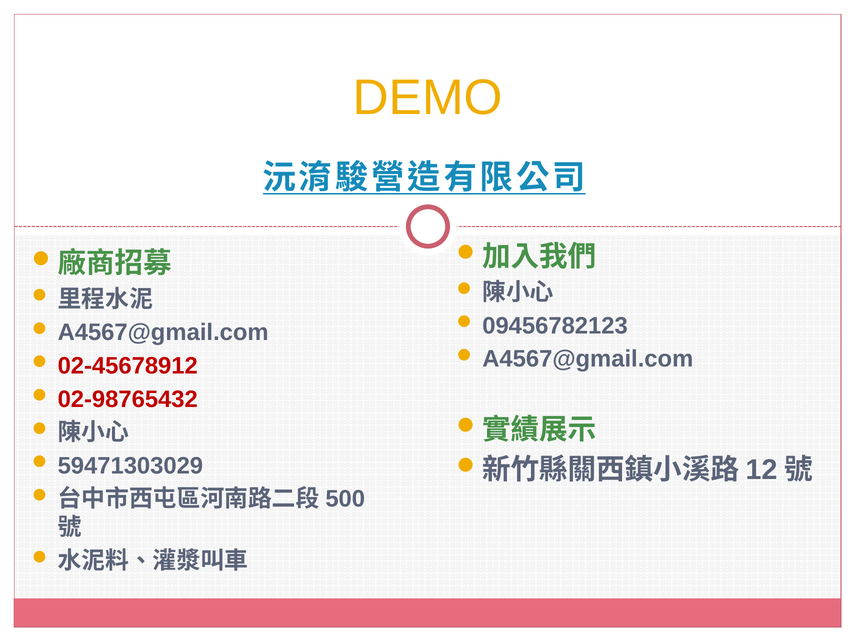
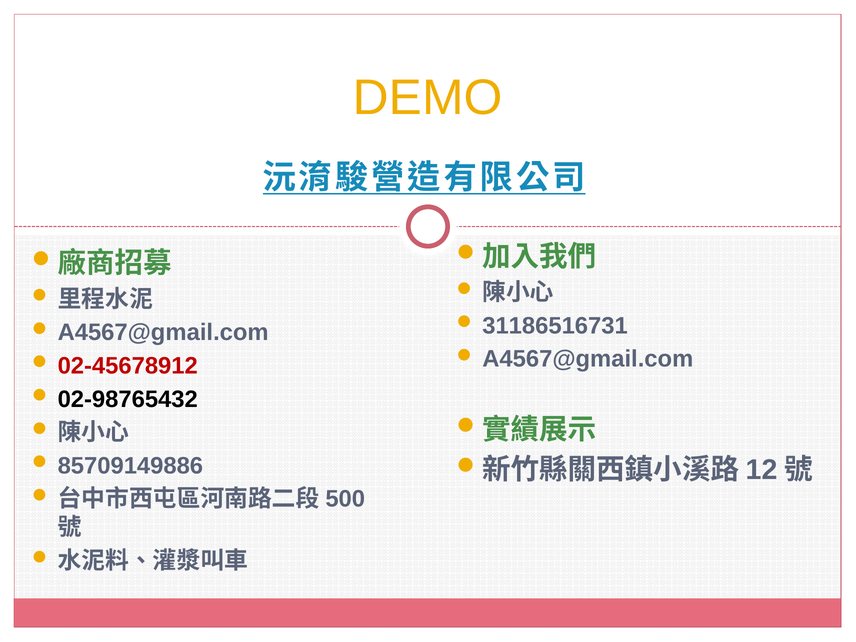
09456782123: 09456782123 -> 31186516731
02-98765432 colour: red -> black
59471303029: 59471303029 -> 85709149886
